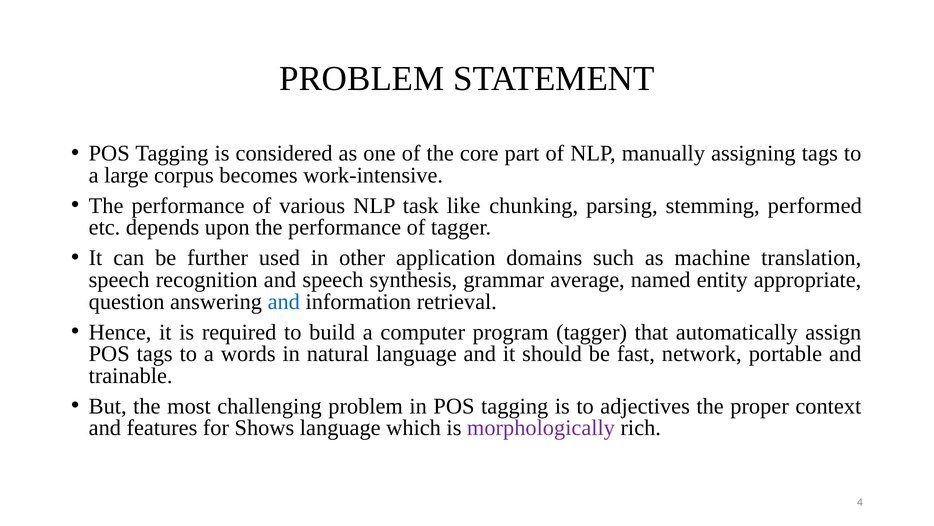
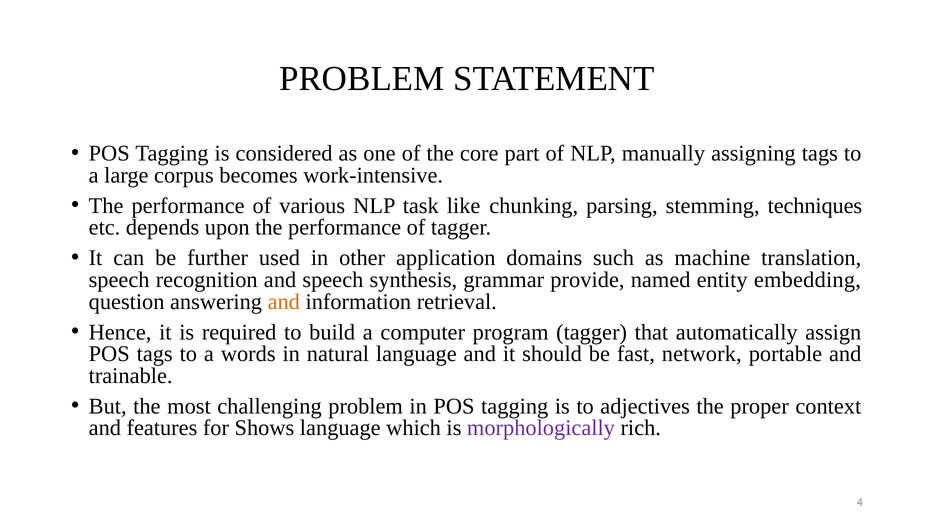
performed: performed -> techniques
average: average -> provide
appropriate: appropriate -> embedding
and at (284, 301) colour: blue -> orange
